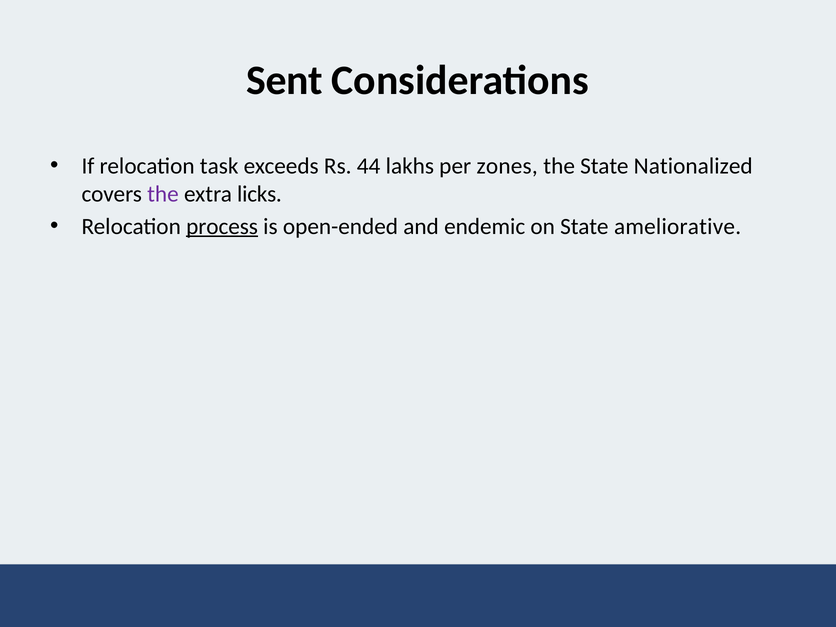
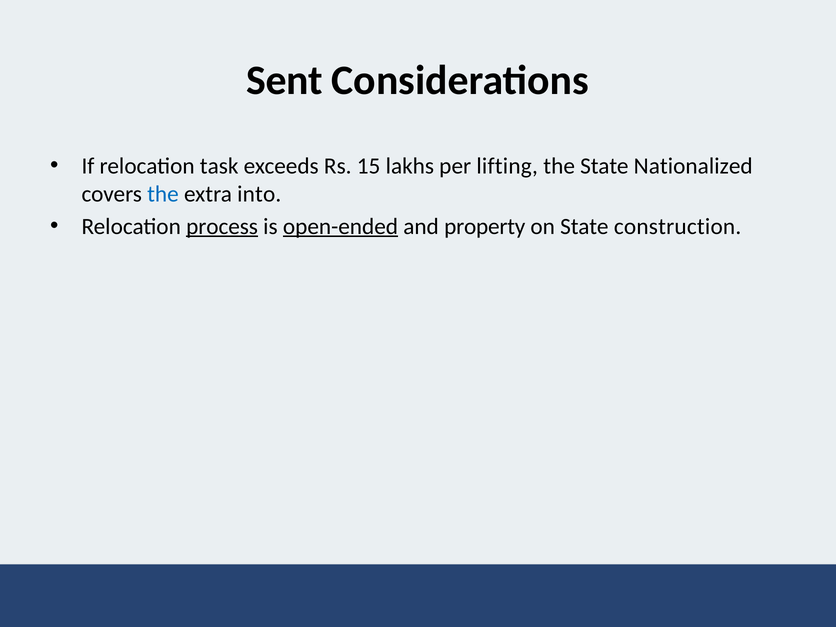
44: 44 -> 15
zones: zones -> lifting
the at (163, 194) colour: purple -> blue
licks: licks -> into
open-ended underline: none -> present
endemic: endemic -> property
ameliorative: ameliorative -> construction
